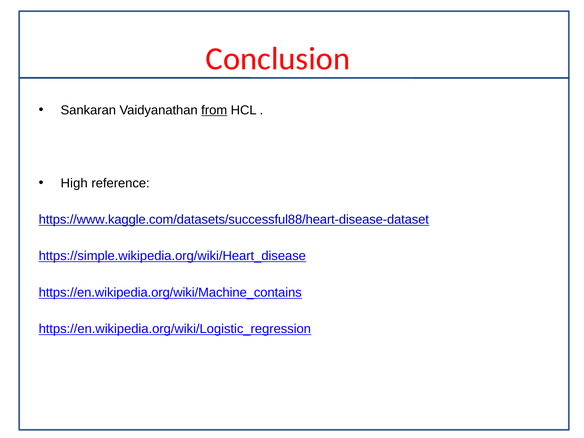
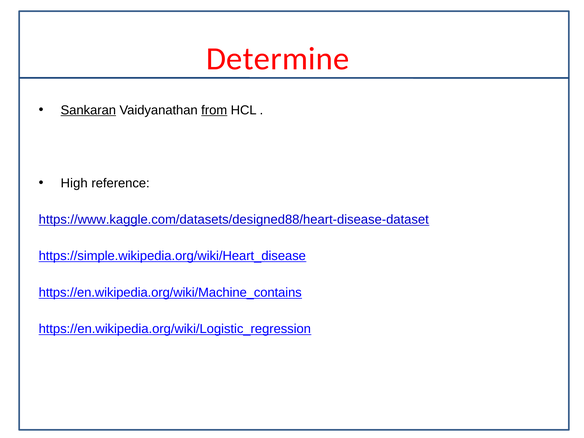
Conclusion: Conclusion -> Determine
Sankaran underline: none -> present
https://www.kaggle.com/datasets/successful88/heart-disease-dataset: https://www.kaggle.com/datasets/successful88/heart-disease-dataset -> https://www.kaggle.com/datasets/designed88/heart-disease-dataset
